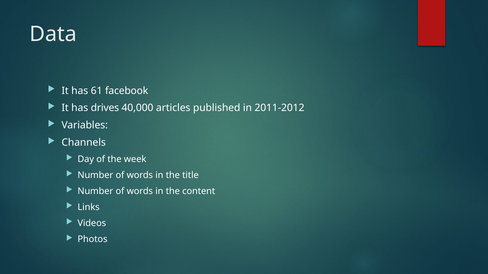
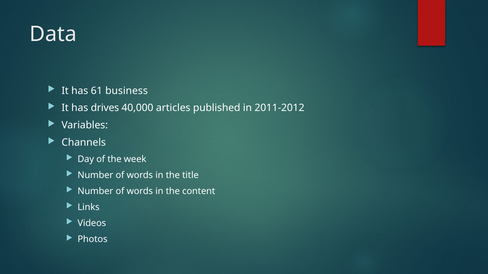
facebook: facebook -> business
